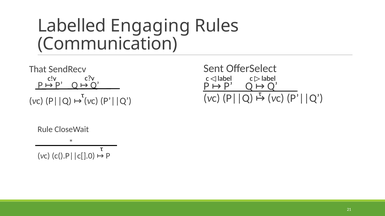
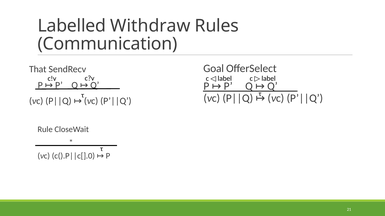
Engaging: Engaging -> Withdraw
Sent: Sent -> Goal
